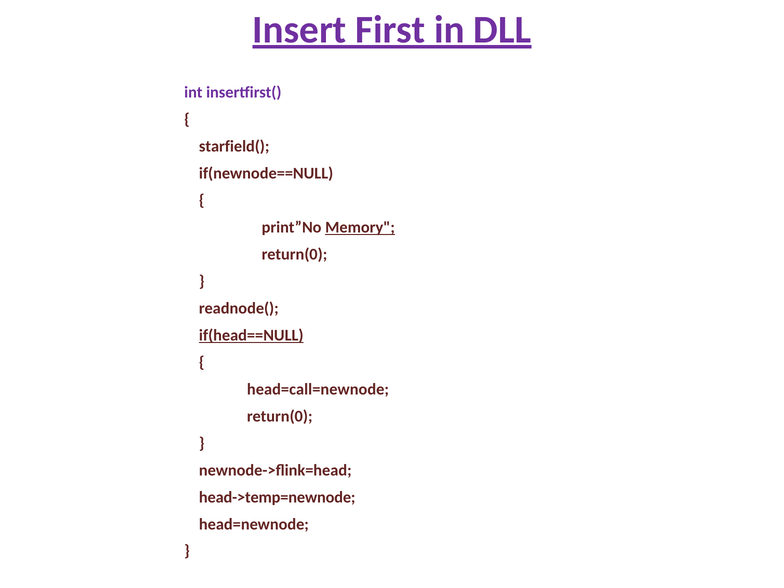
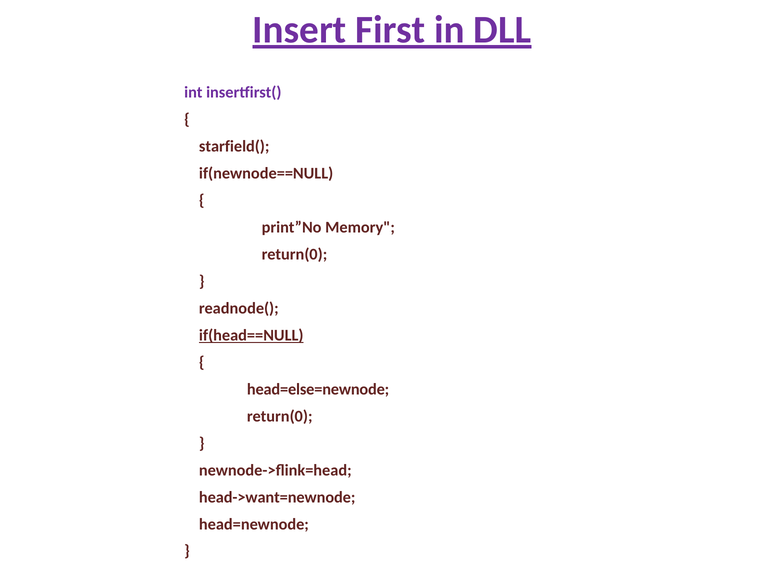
Memory underline: present -> none
head=call=newnode: head=call=newnode -> head=else=newnode
head->temp=newnode: head->temp=newnode -> head->want=newnode
